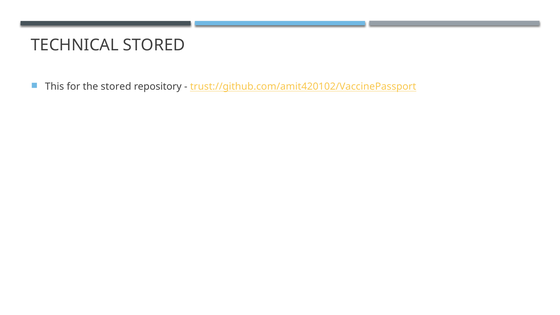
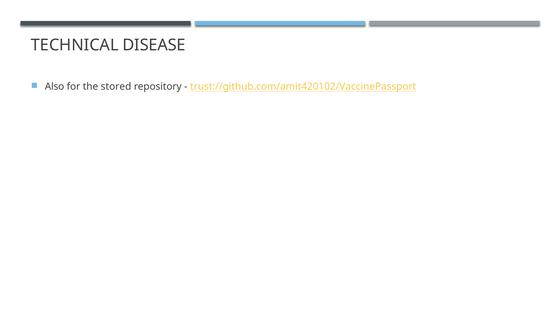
TECHNICAL STORED: STORED -> DISEASE
This: This -> Also
